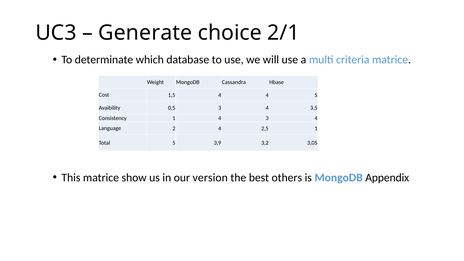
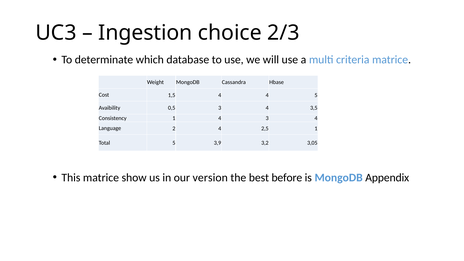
Generate: Generate -> Ingestion
2/1: 2/1 -> 2/3
others: others -> before
